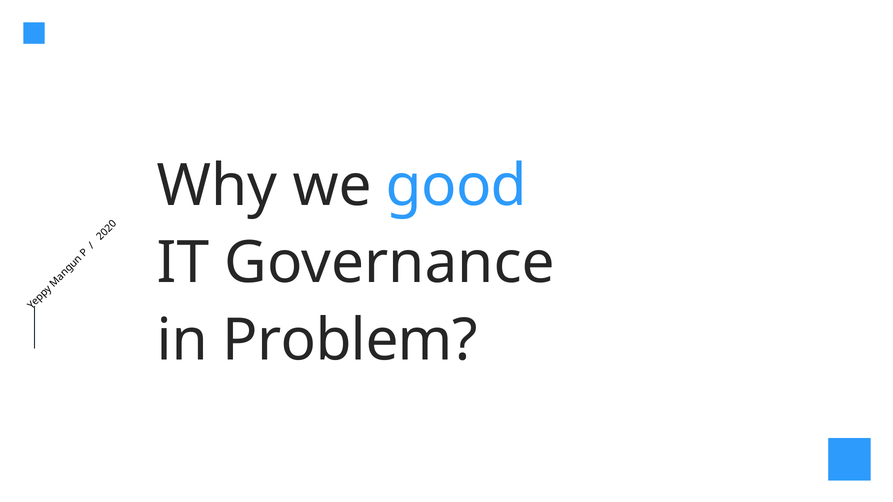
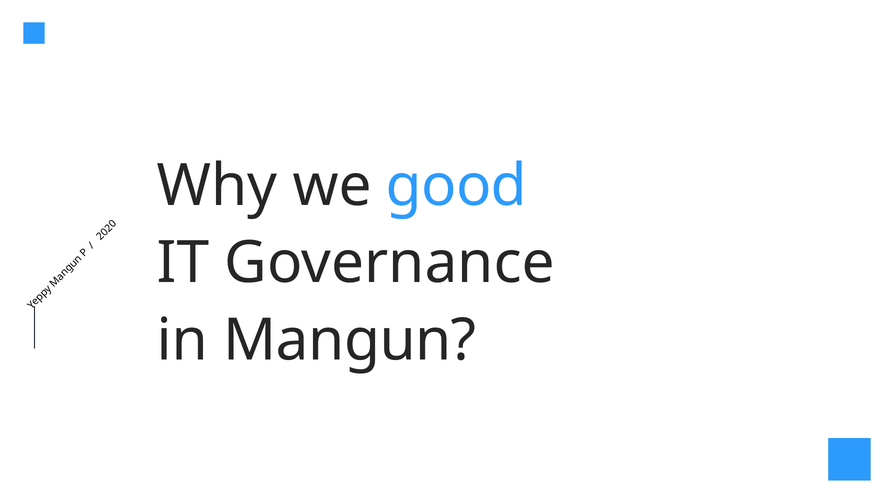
Problem: Problem -> Mangun
